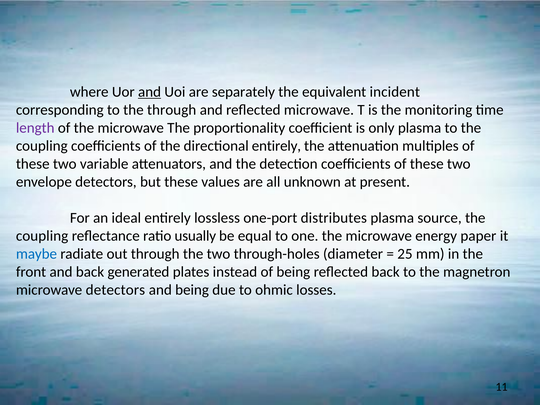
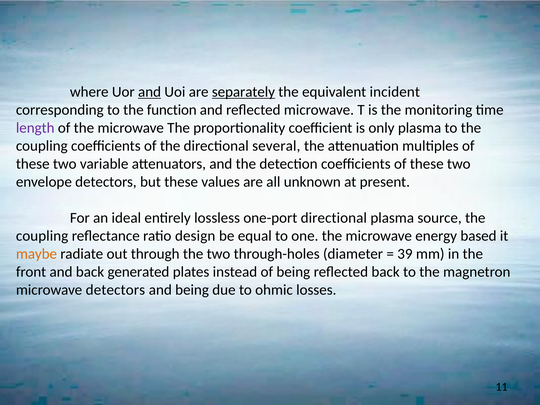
separately underline: none -> present
the through: through -> function
directional entirely: entirely -> several
one-port distributes: distributes -> directional
usually: usually -> design
paper: paper -> based
maybe colour: blue -> orange
25: 25 -> 39
